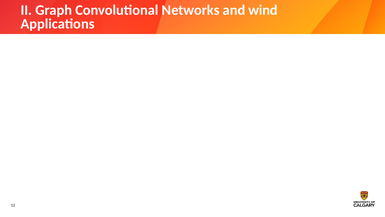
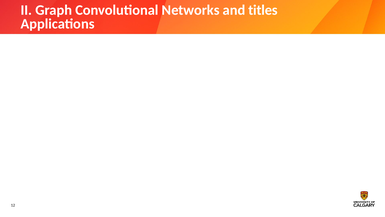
wind: wind -> titles
